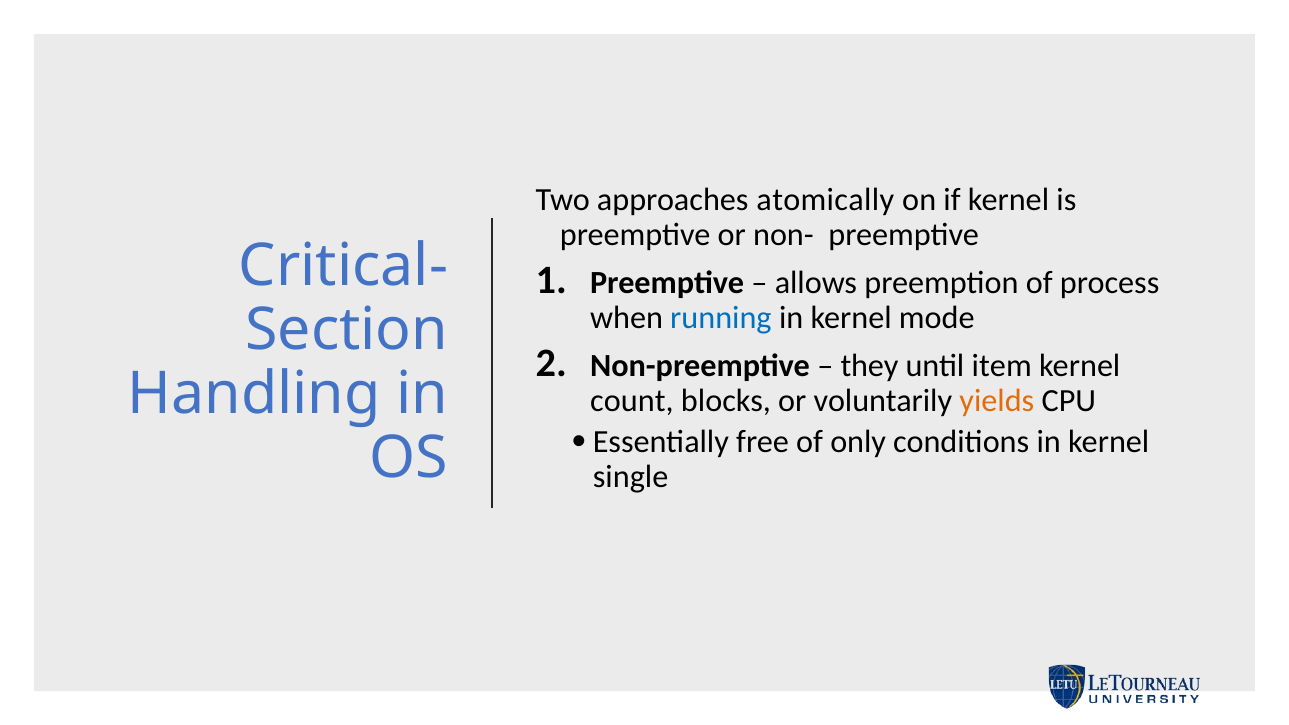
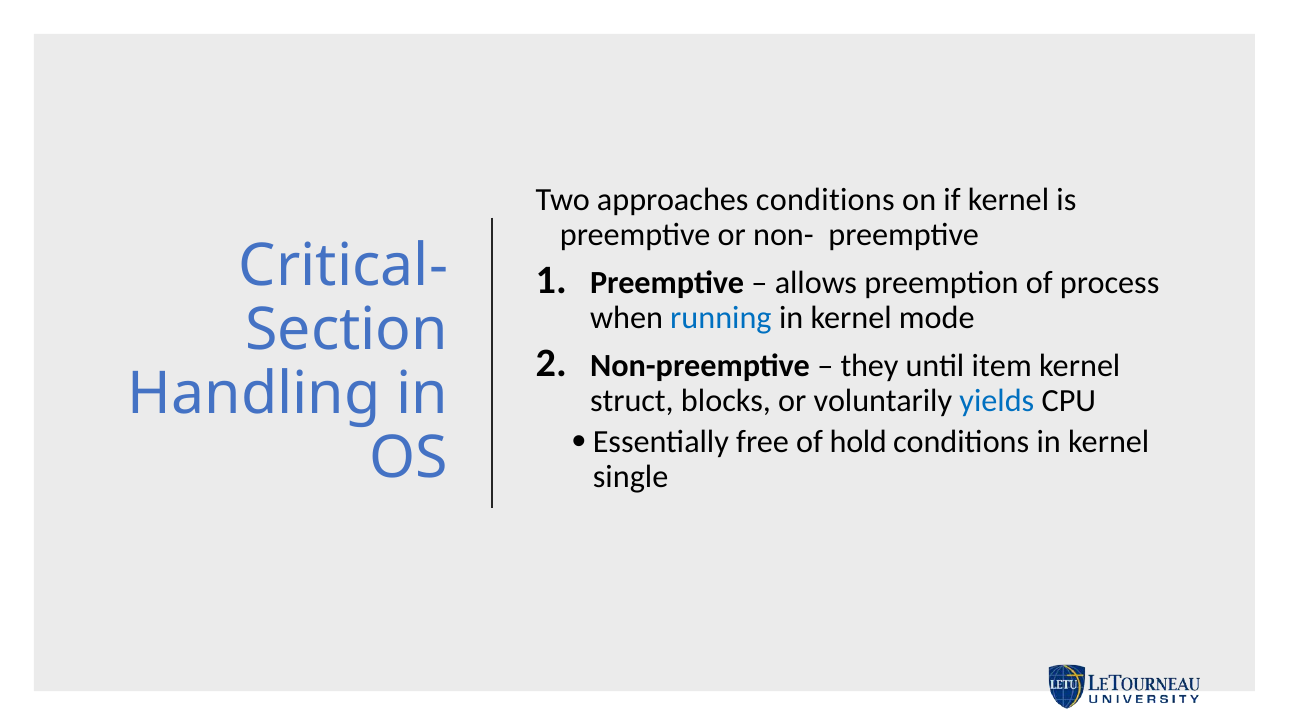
approaches atomically: atomically -> conditions
count: count -> struct
yields colour: orange -> blue
only: only -> hold
